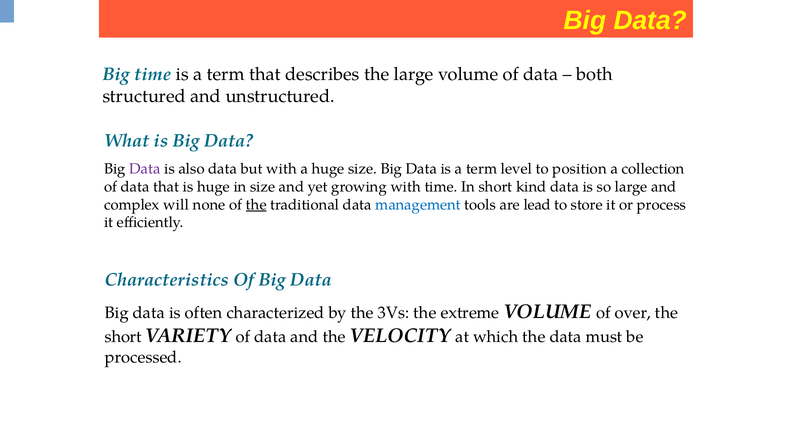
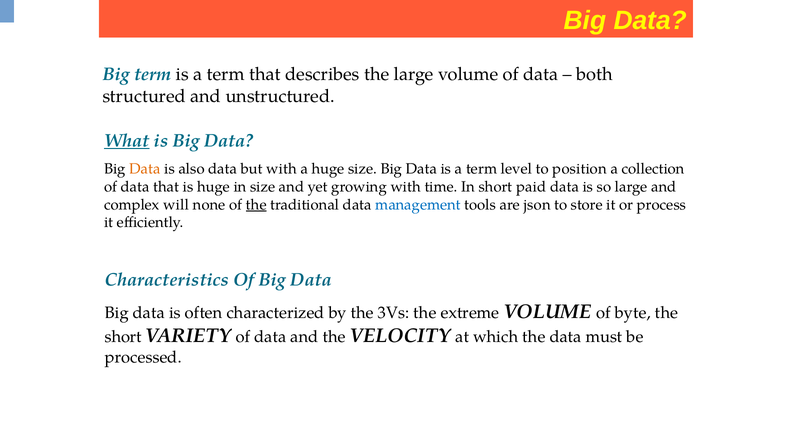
Big time: time -> term
What underline: none -> present
Data at (145, 169) colour: purple -> orange
kind: kind -> paid
lead: lead -> json
over: over -> byte
